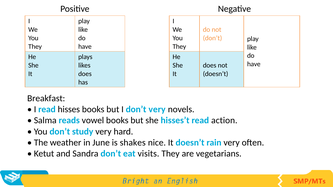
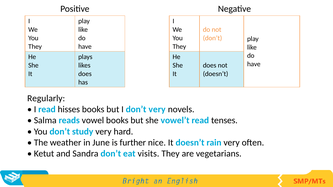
Breakfast: Breakfast -> Regularly
hisses’t: hisses’t -> vowel’t
action: action -> tenses
shakes: shakes -> further
